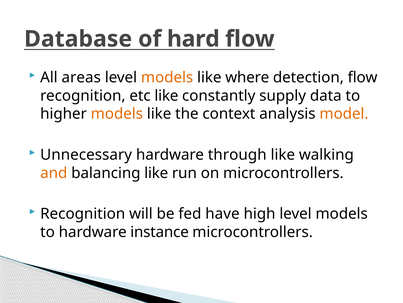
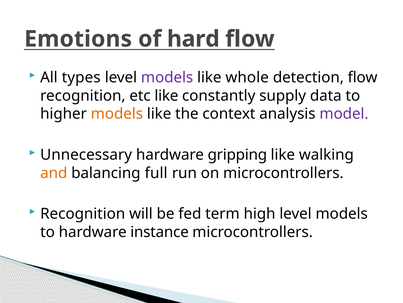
Database: Database -> Emotions
areas: areas -> types
models at (167, 77) colour: orange -> purple
where: where -> whole
model colour: orange -> purple
through: through -> gripping
balancing like: like -> full
have: have -> term
